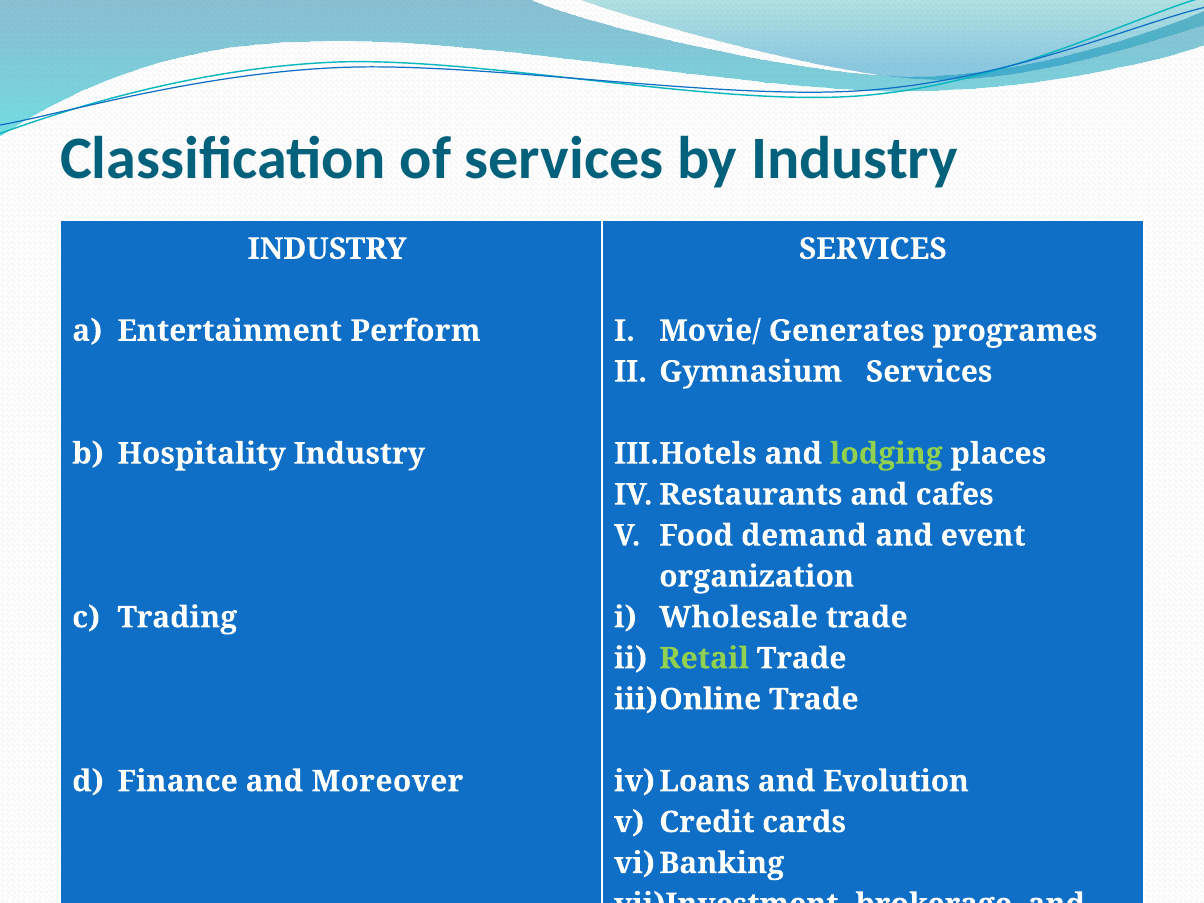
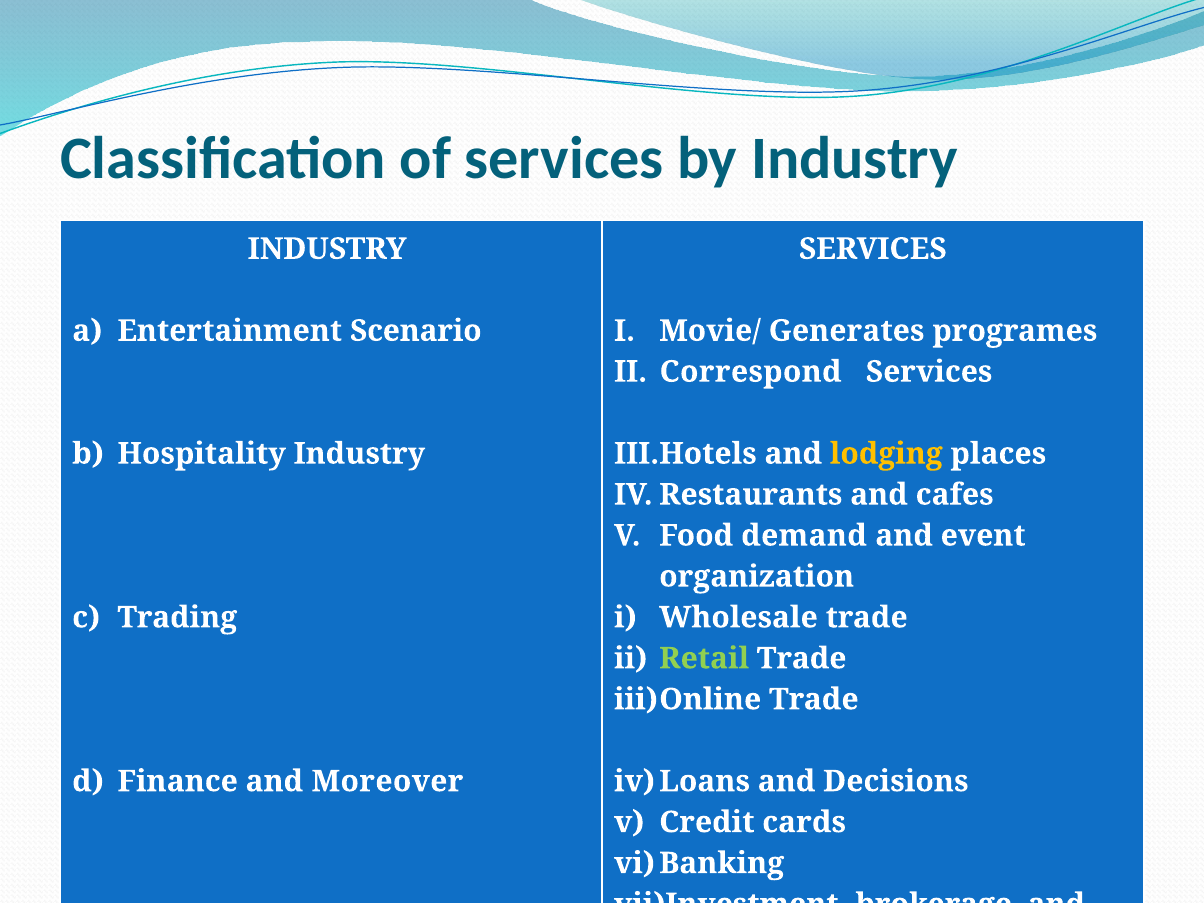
Perform: Perform -> Scenario
Gymnasium: Gymnasium -> Correspond
lodging colour: light green -> yellow
Evolution: Evolution -> Decisions
